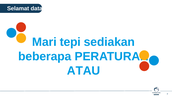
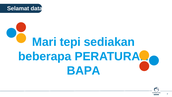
ATAU: ATAU -> BAPA
